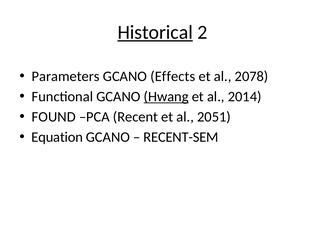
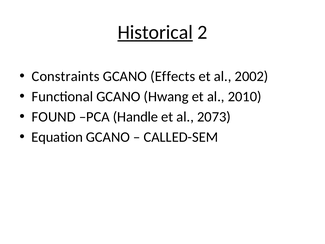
Parameters: Parameters -> Constraints
2078: 2078 -> 2002
Hwang underline: present -> none
2014: 2014 -> 2010
Recent: Recent -> Handle
2051: 2051 -> 2073
RECENT-SEM: RECENT-SEM -> CALLED-SEM
